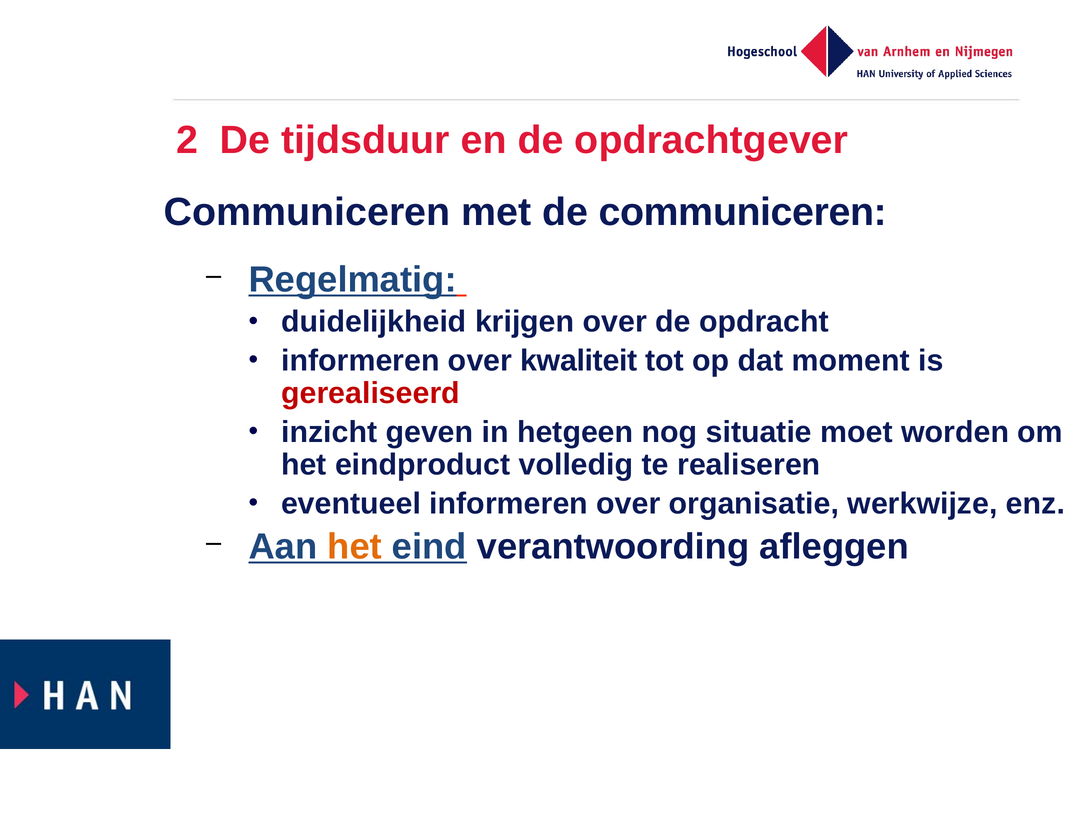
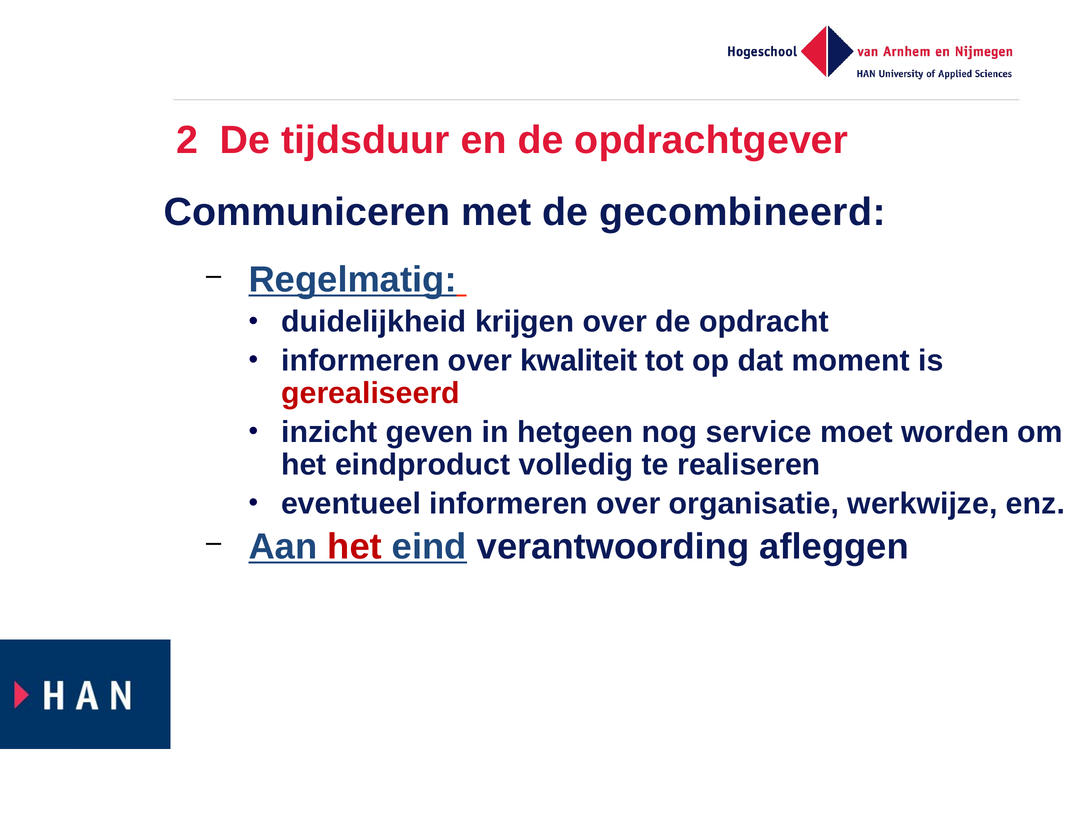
de communiceren: communiceren -> gecombineerd
situatie: situatie -> service
het at (355, 547) colour: orange -> red
